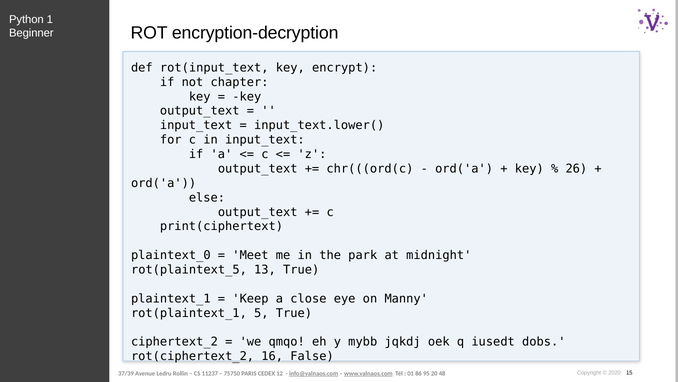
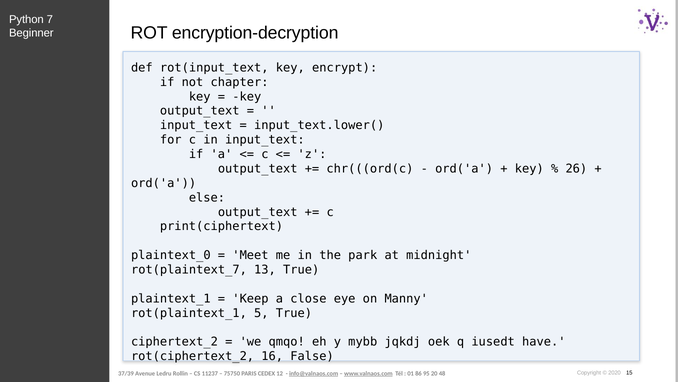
1: 1 -> 7
rot(plaintext_5: rot(plaintext_5 -> rot(plaintext_7
dobs: dobs -> have
